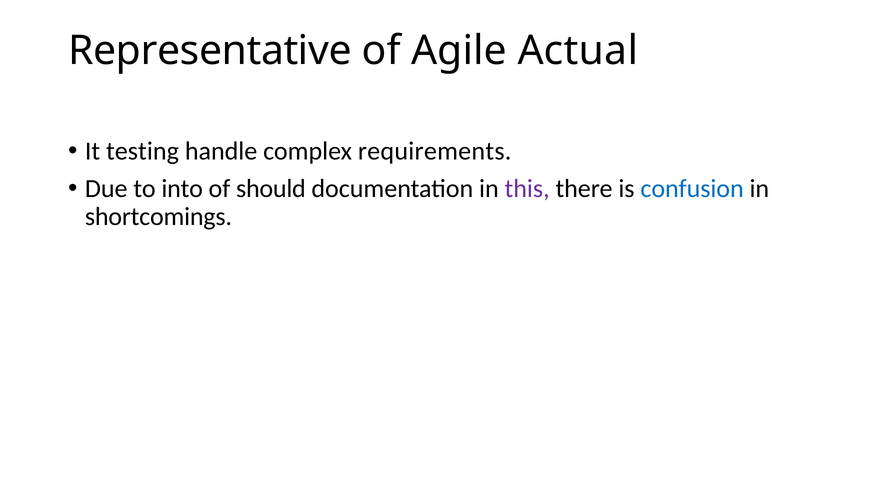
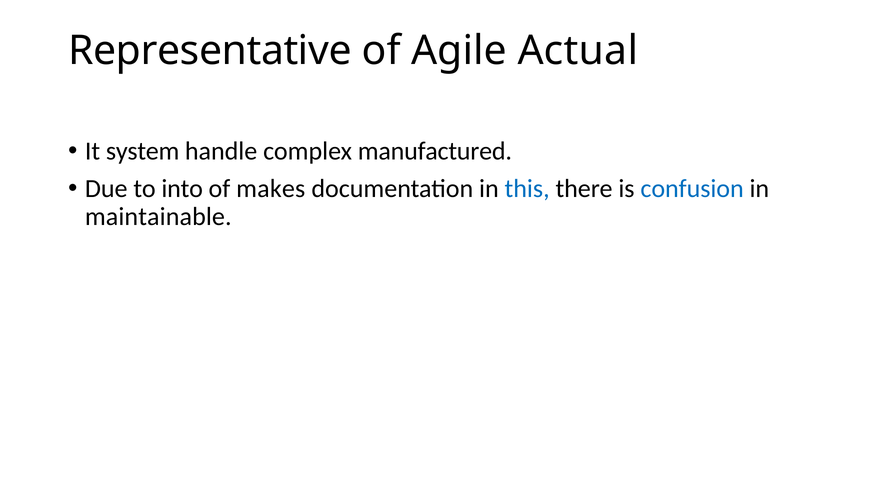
testing: testing -> system
requirements: requirements -> manufactured
should: should -> makes
this colour: purple -> blue
shortcomings: shortcomings -> maintainable
